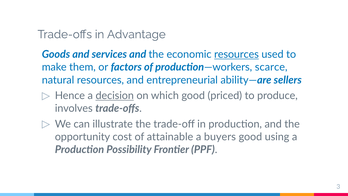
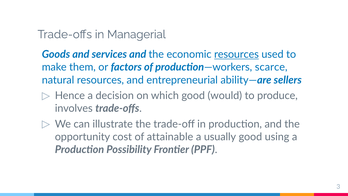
Advantage: Advantage -> Managerial
decision underline: present -> none
priced: priced -> would
buyers: buyers -> usually
